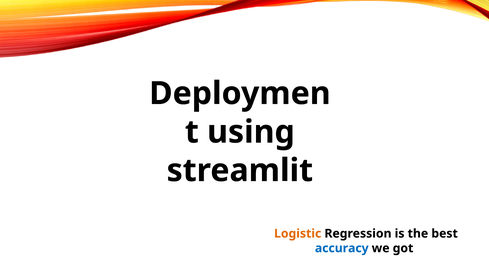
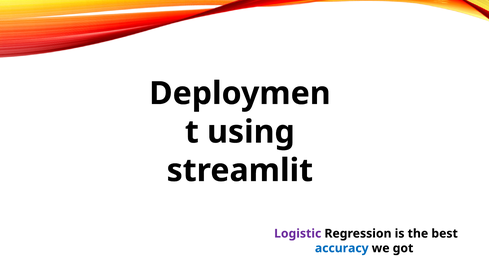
Logistic colour: orange -> purple
